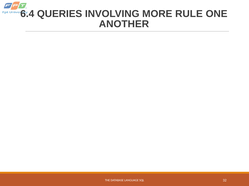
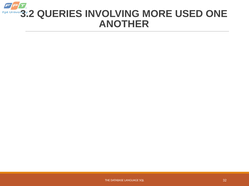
6.4: 6.4 -> 3.2
RULE: RULE -> USED
